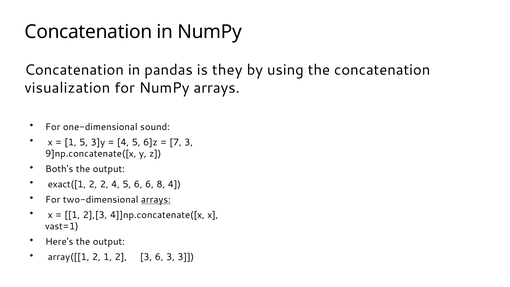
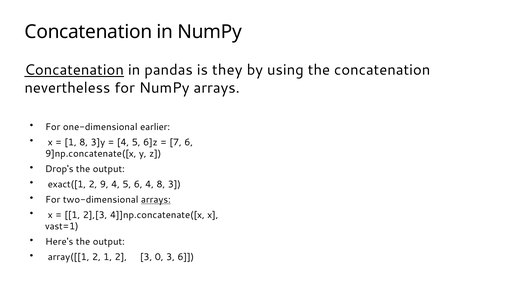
Concatenation at (74, 70) underline: none -> present
visualization: visualization -> nevertheless
sound: sound -> earlier
1 5: 5 -> 8
7 3: 3 -> 6
Both's: Both's -> Drop's
2 2: 2 -> 9
6 6: 6 -> 4
8 4: 4 -> 3
3 6: 6 -> 0
3 3: 3 -> 6
